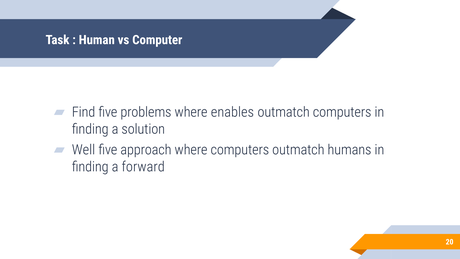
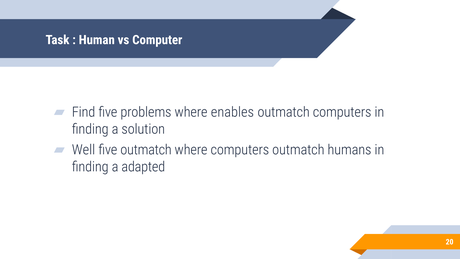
five approach: approach -> outmatch
forward: forward -> adapted
